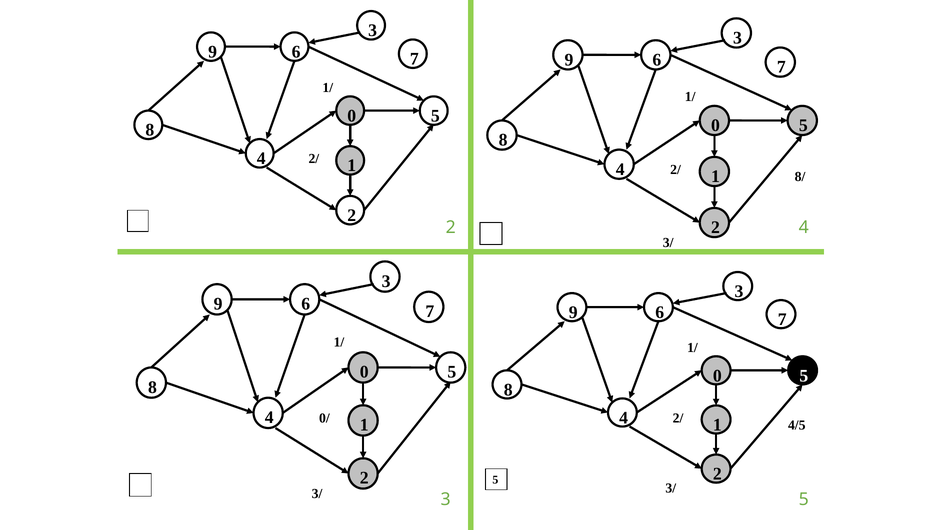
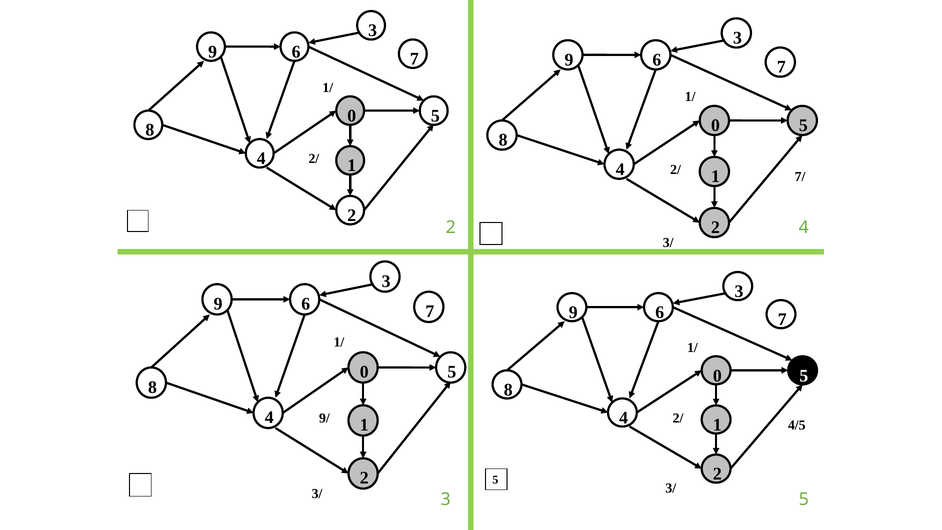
8/: 8/ -> 7/
0/: 0/ -> 9/
